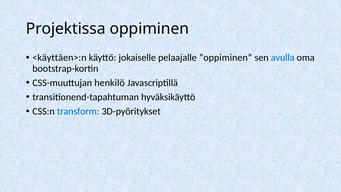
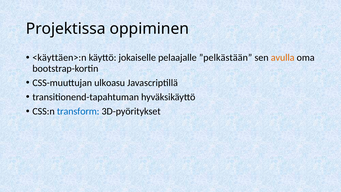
”oppiminen: ”oppiminen -> ”pelkästään
avulla colour: blue -> orange
henkilö: henkilö -> ulkoasu
